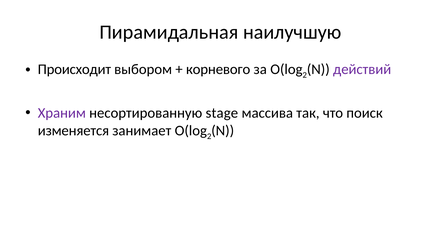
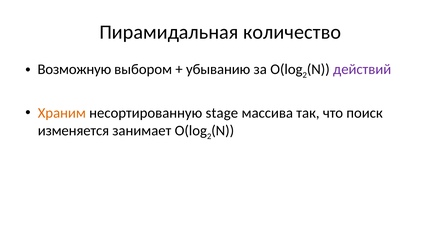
наилучшую: наилучшую -> количество
Происходит: Происходит -> Возможную
корневого: корневого -> убыванию
Храним colour: purple -> orange
